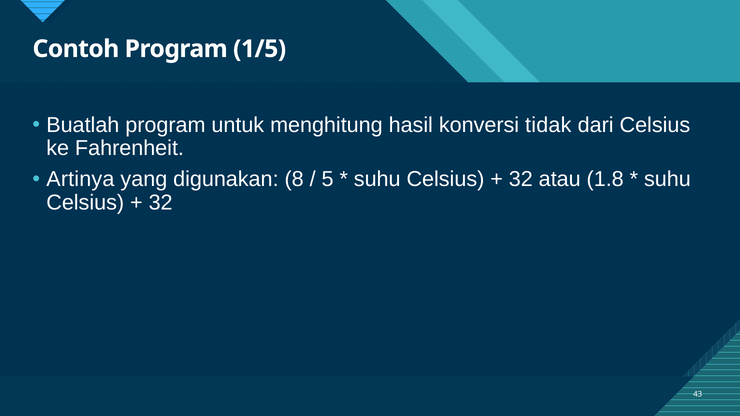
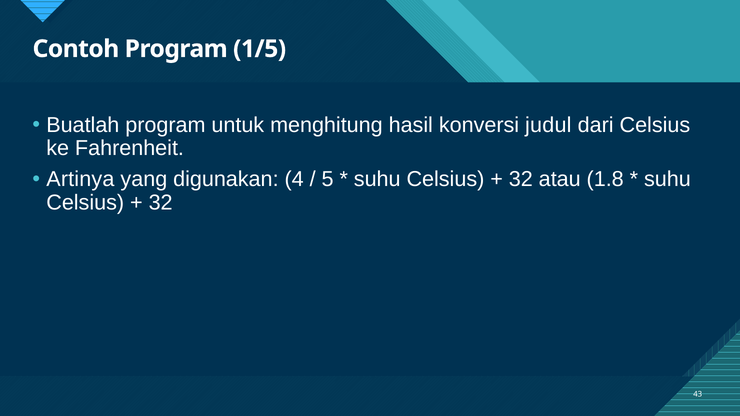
tidak: tidak -> judul
8: 8 -> 4
